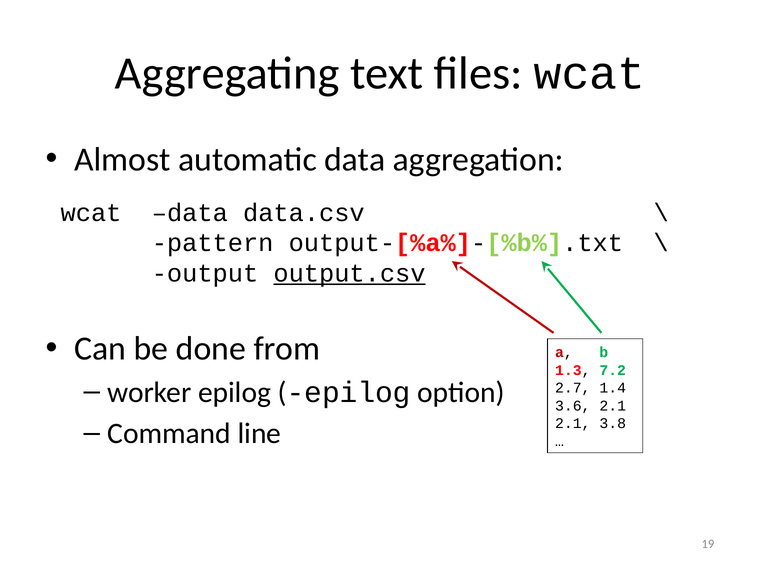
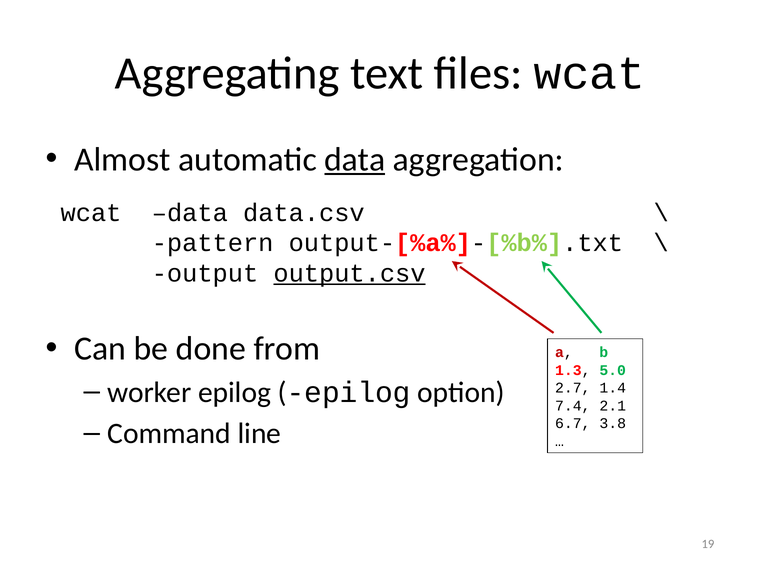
data at (355, 159) underline: none -> present
7.2: 7.2 -> 5.0
3.6: 3.6 -> 7.4
2.1 at (573, 423): 2.1 -> 6.7
